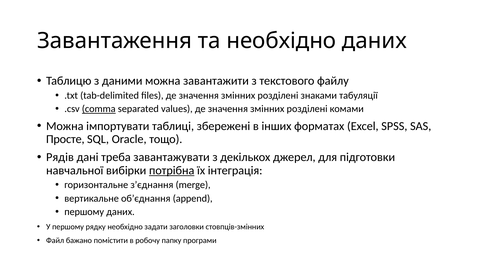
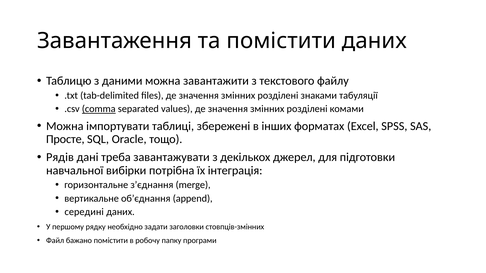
та необхідно: необхідно -> помістити
потрібна underline: present -> none
першому at (84, 212): першому -> середині
